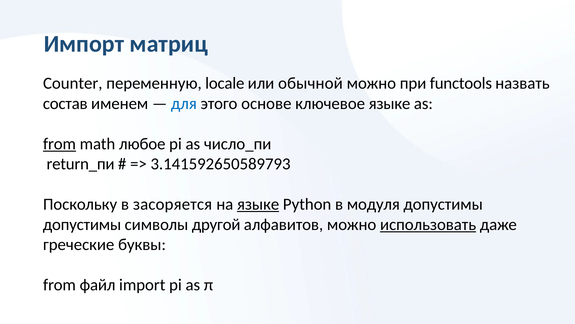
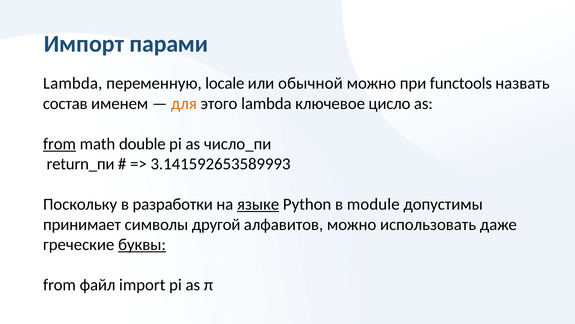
матриц: матриц -> парами
Counter at (73, 83): Counter -> Lambda
для colour: blue -> orange
этого основе: основе -> lambda
ключевое языке: языке -> цисло
любое: любое -> double
3.141592650589793: 3.141592650589793 -> 3.141592653589993
засоряется: засоряется -> разработки
модуля: модуля -> module
допустимы at (82, 224): допустимы -> принимает
использовать underline: present -> none
буквы underline: none -> present
